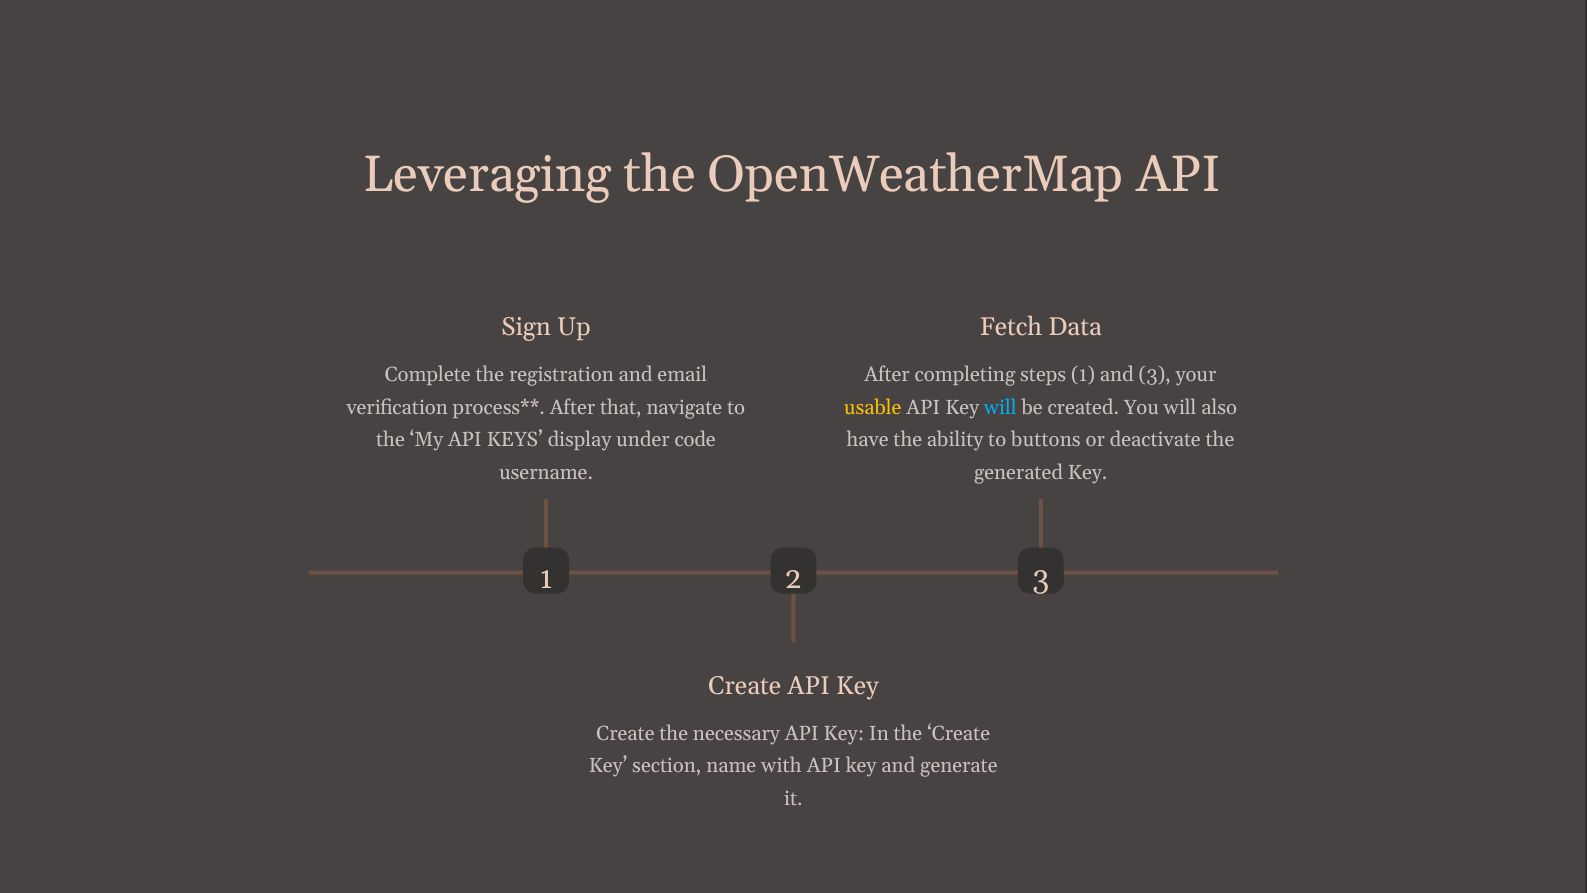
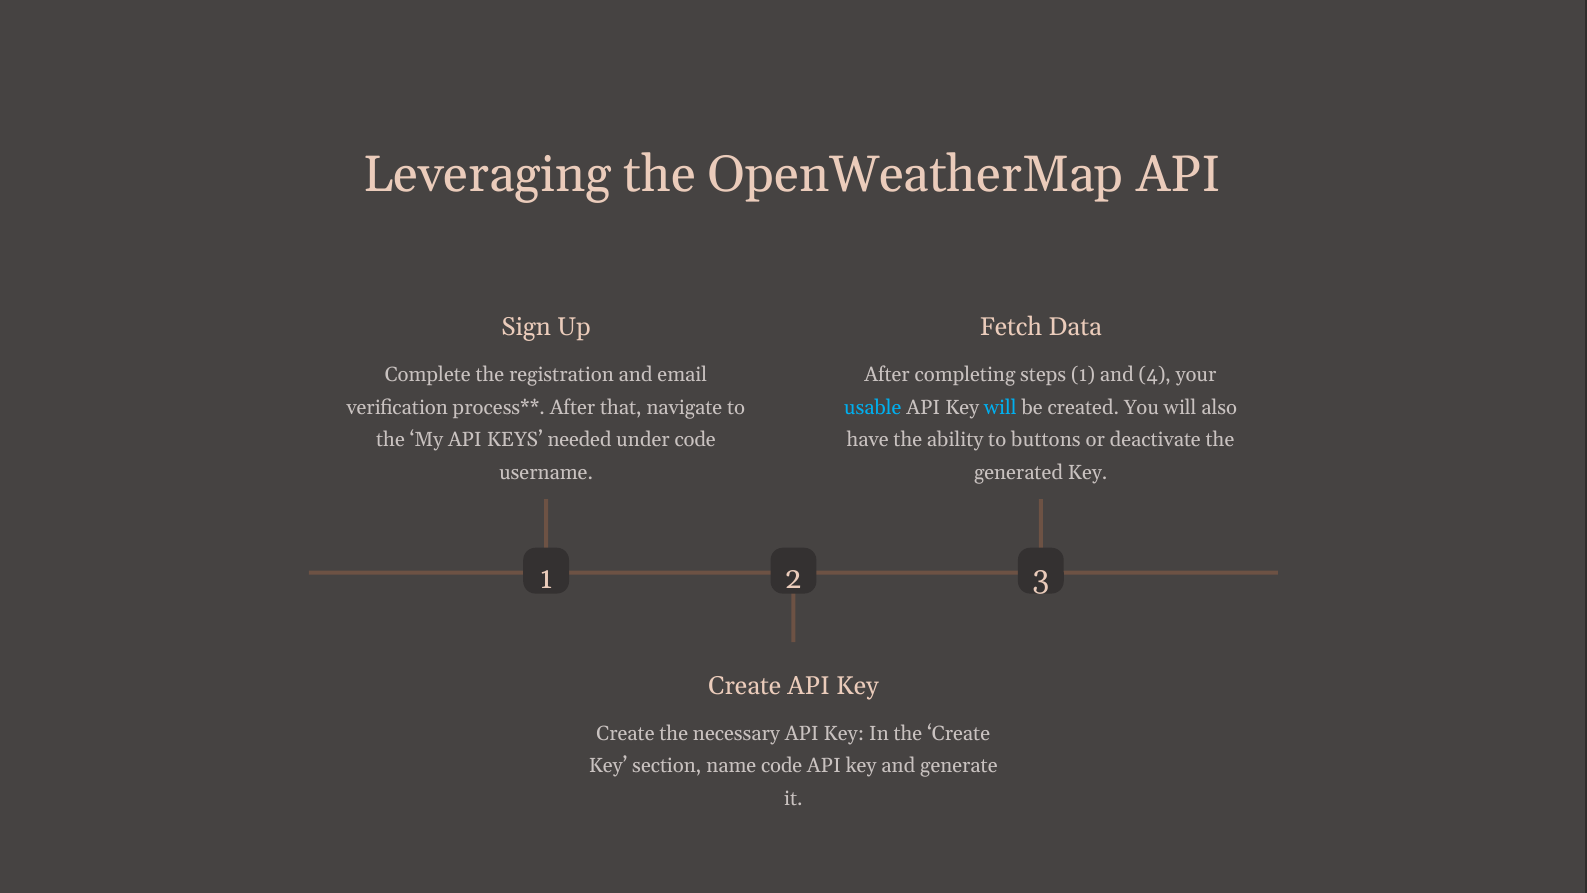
and 3: 3 -> 4
usable colour: yellow -> light blue
display: display -> needed
name with: with -> code
